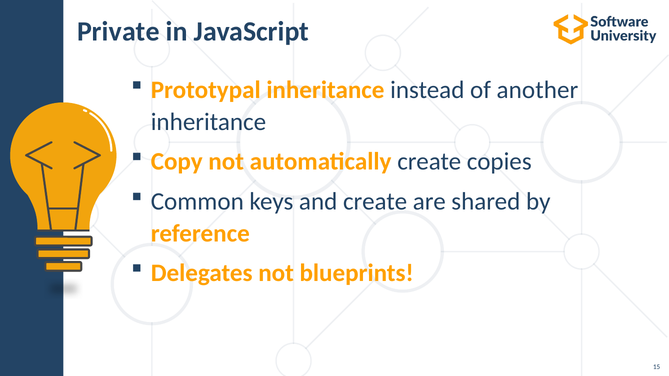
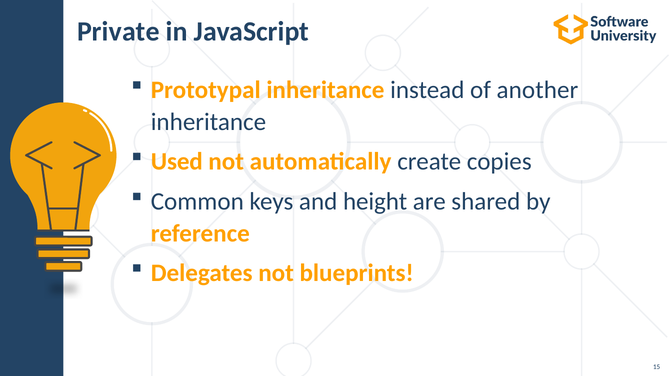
Copy: Copy -> Used
and create: create -> height
